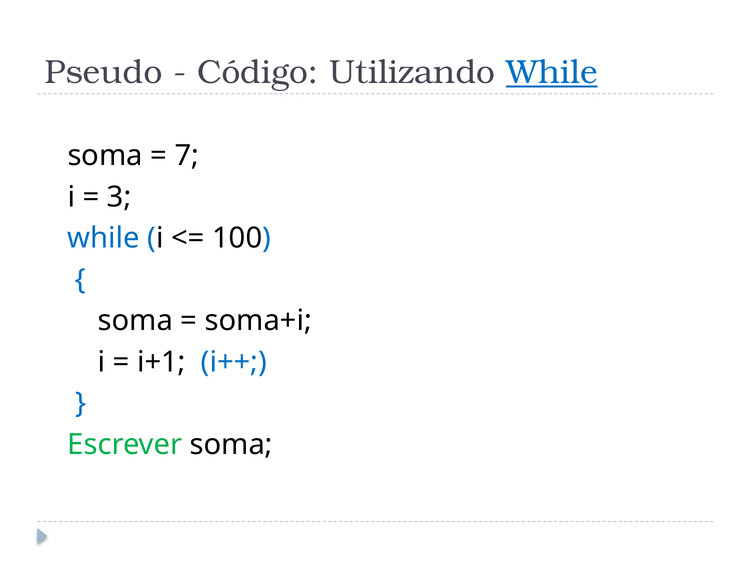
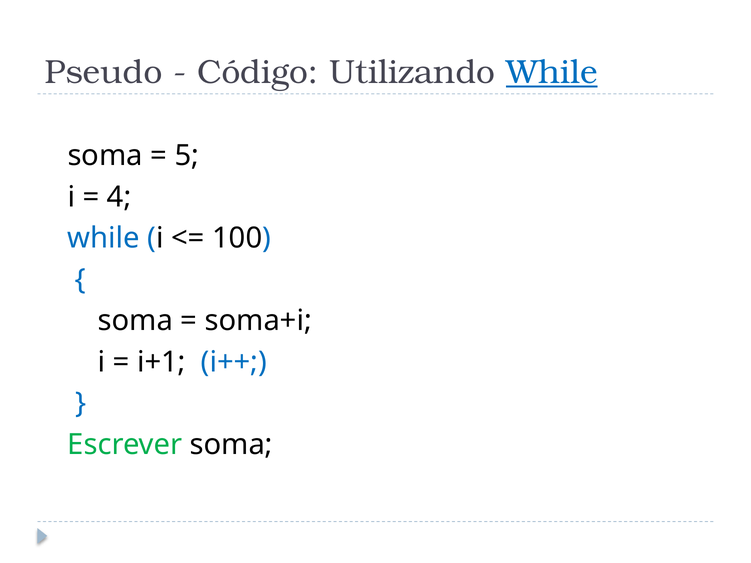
7: 7 -> 5
3: 3 -> 4
